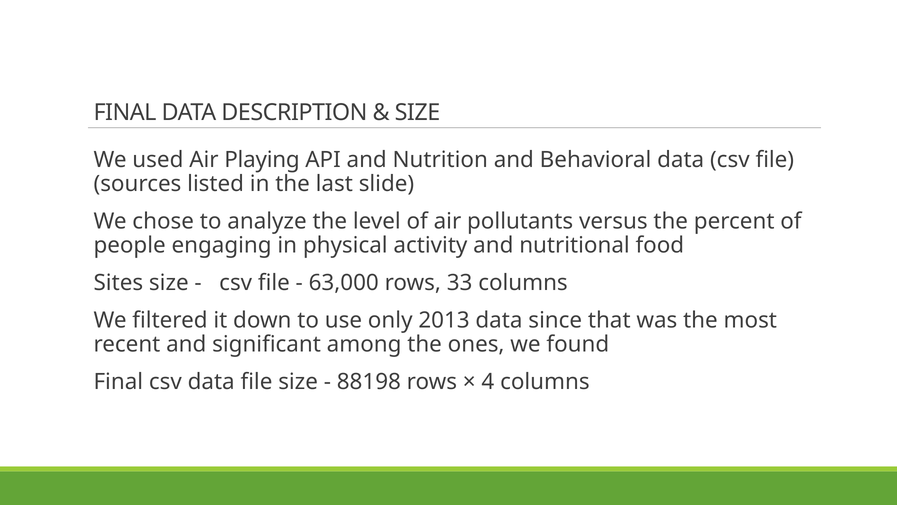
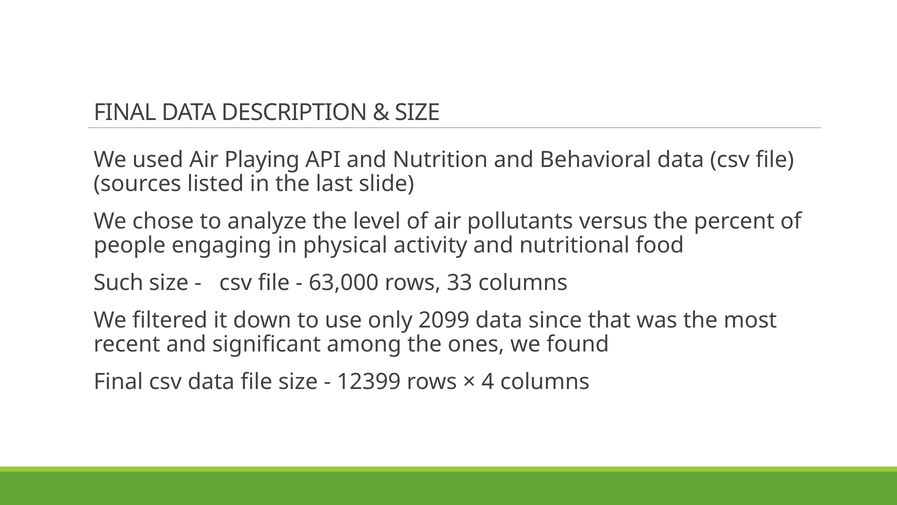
Sites: Sites -> Such
2013: 2013 -> 2099
88198: 88198 -> 12399
